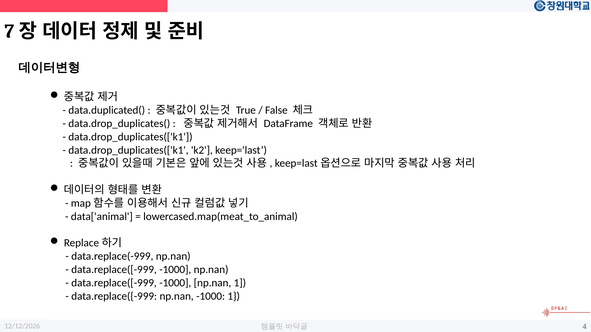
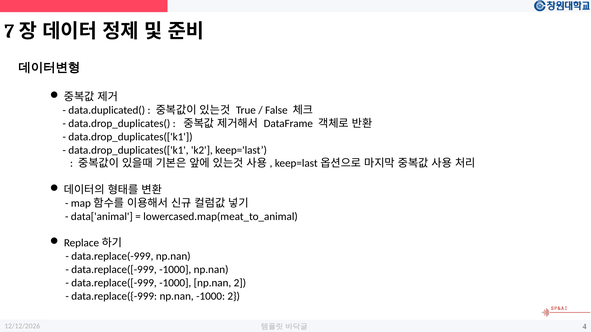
np.nan 1: 1 -> 2
-1000 1: 1 -> 2
